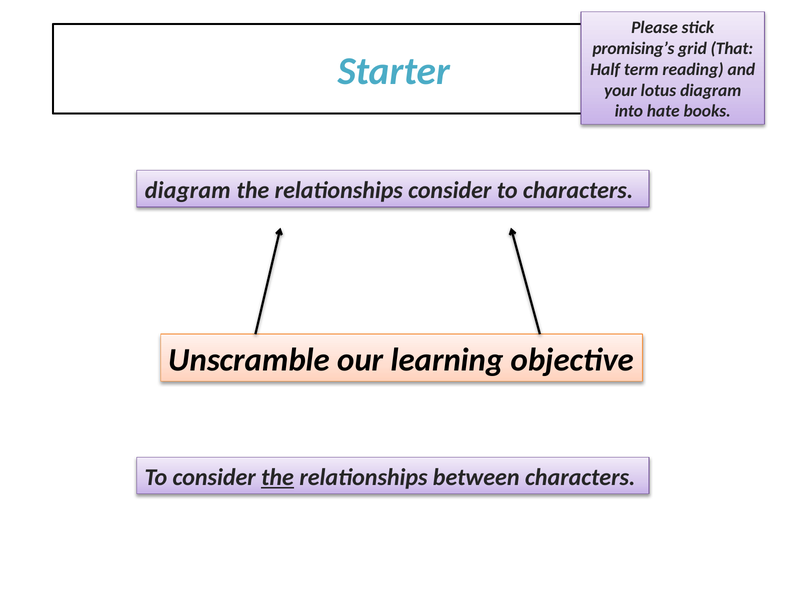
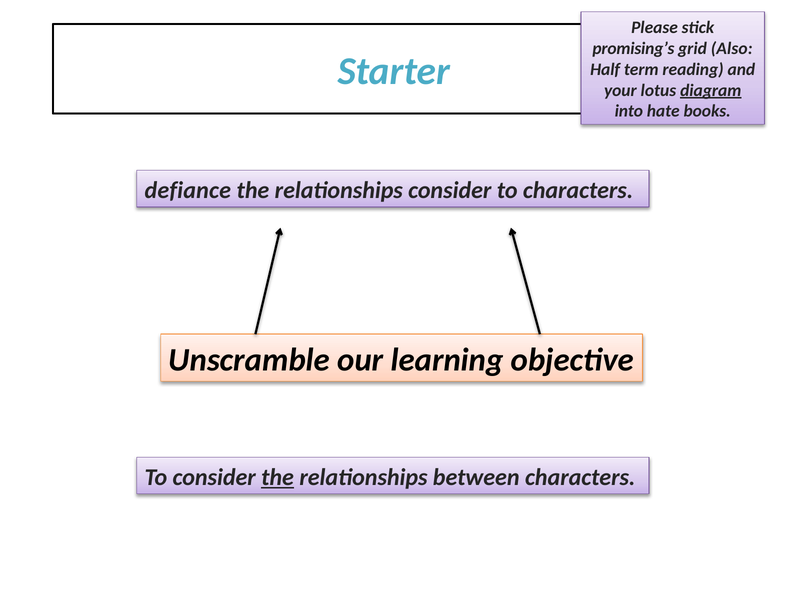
That: That -> Also
diagram at (711, 90) underline: none -> present
diagram at (188, 190): diagram -> defiance
